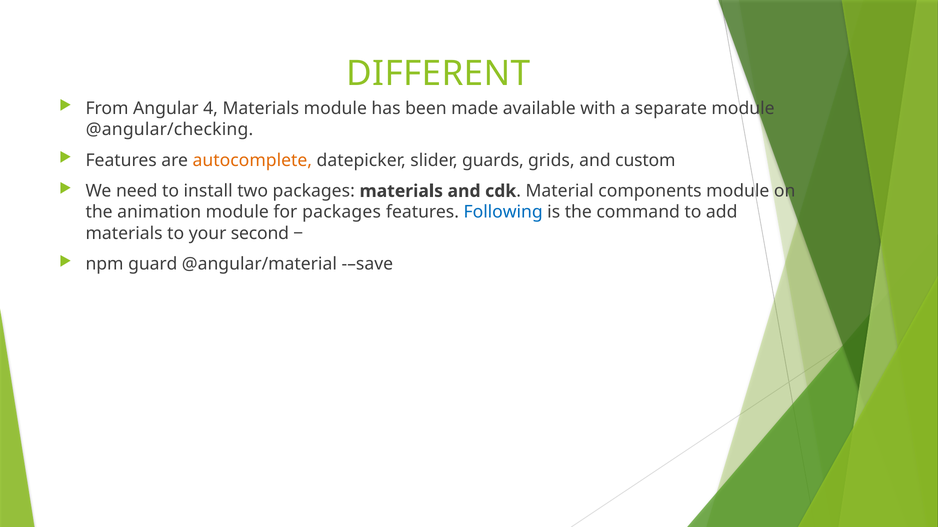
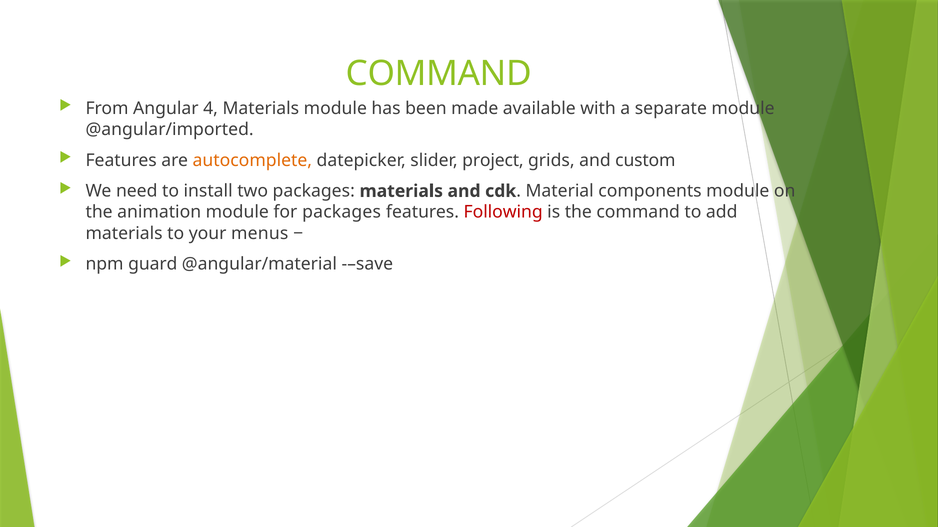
DIFFERENT at (438, 74): DIFFERENT -> COMMAND
@angular/checking: @angular/checking -> @angular/imported
guards: guards -> project
Following colour: blue -> red
second: second -> menus
